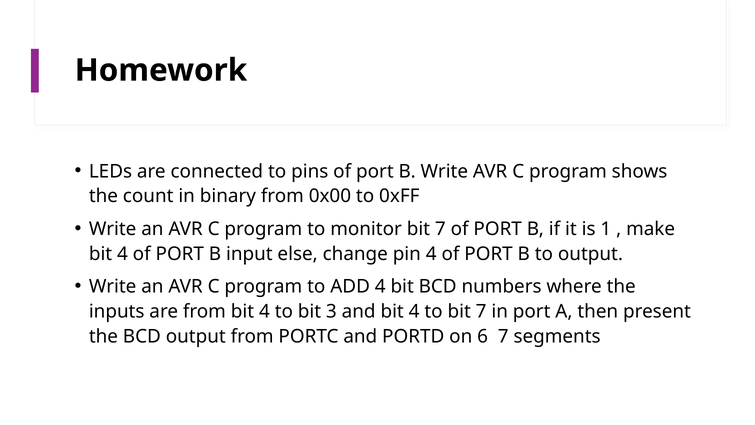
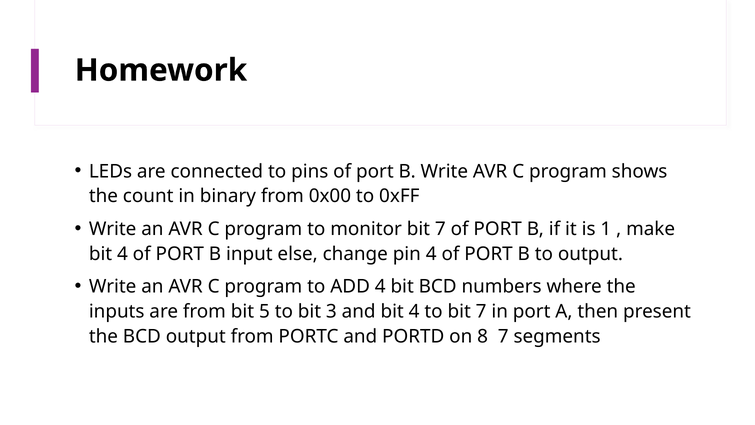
from bit 4: 4 -> 5
6: 6 -> 8
